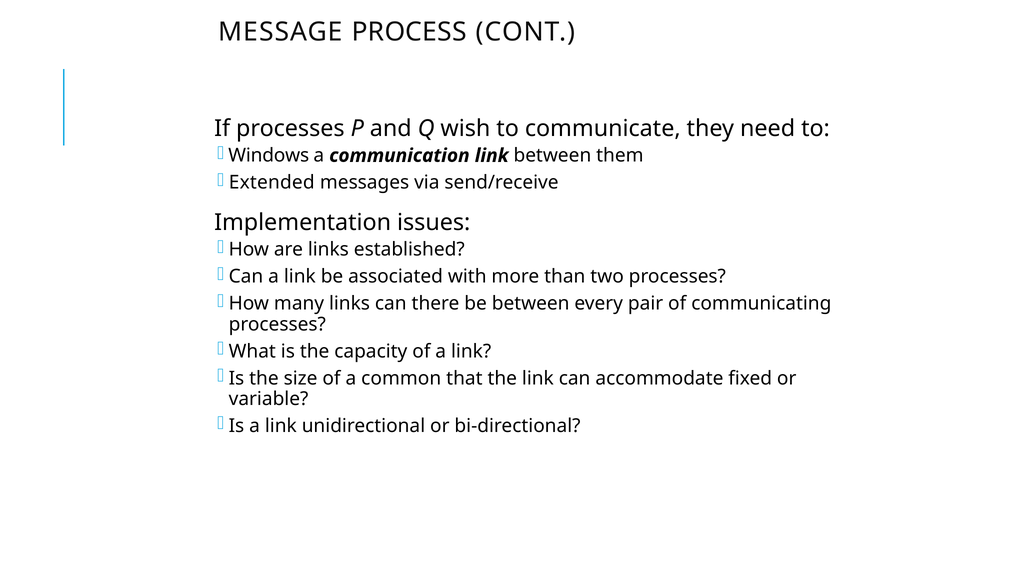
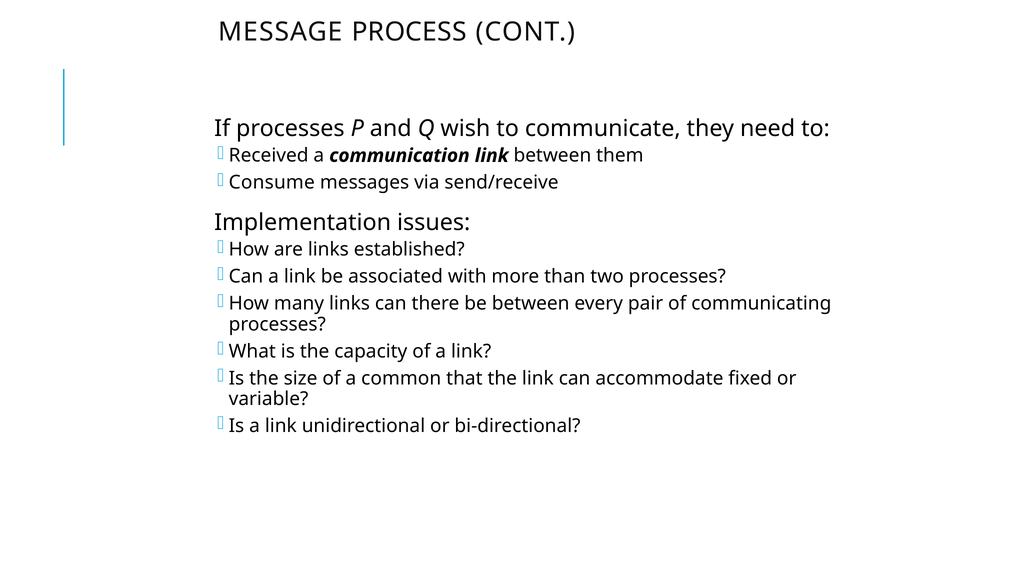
Windows: Windows -> Received
Extended: Extended -> Consume
